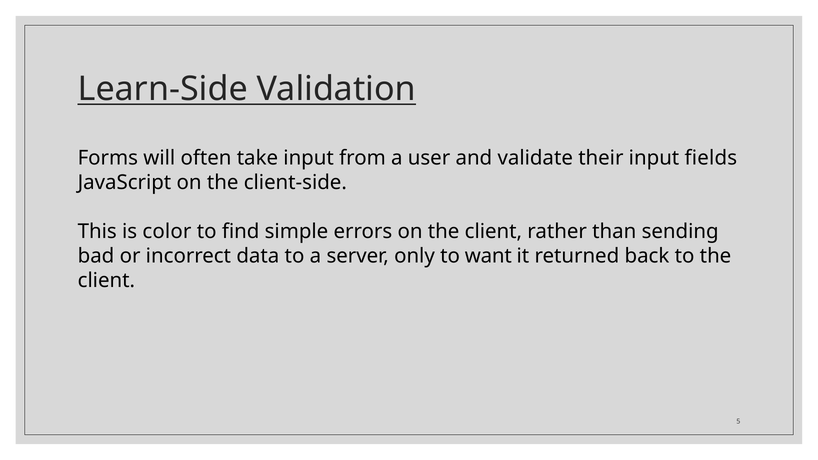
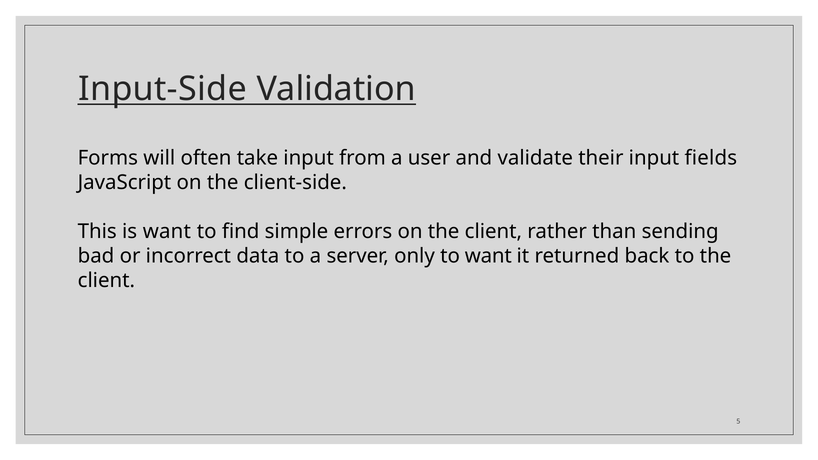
Learn-Side: Learn-Side -> Input-Side
is color: color -> want
